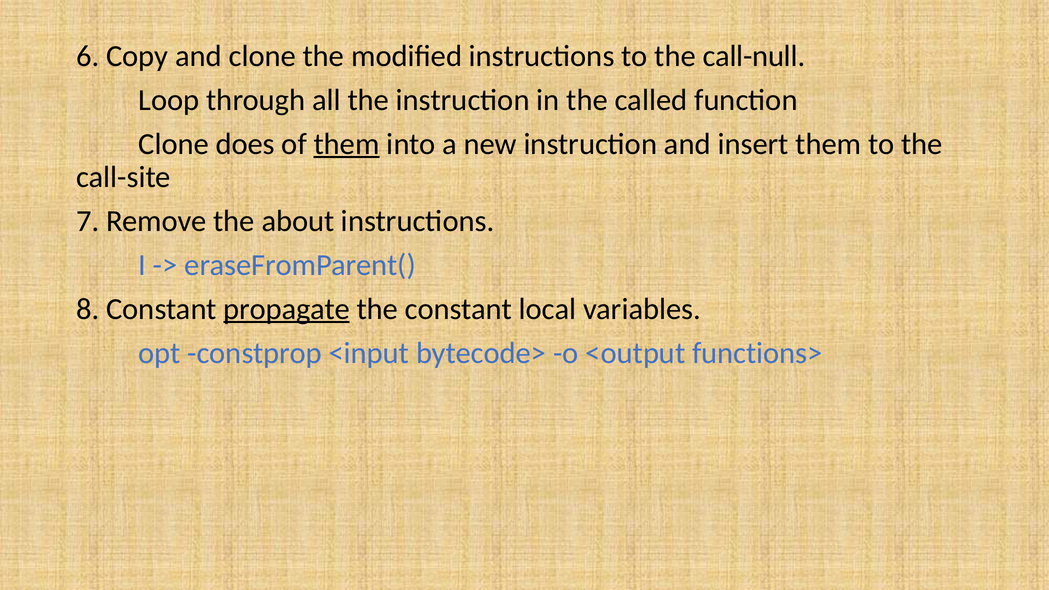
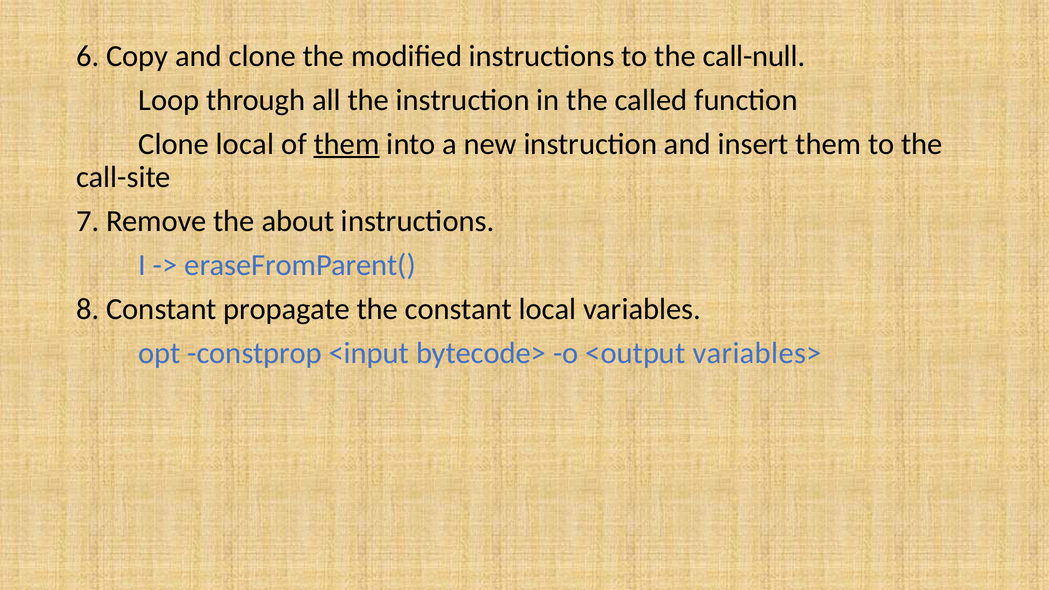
Clone does: does -> local
propagate underline: present -> none
functions>: functions> -> variables>
